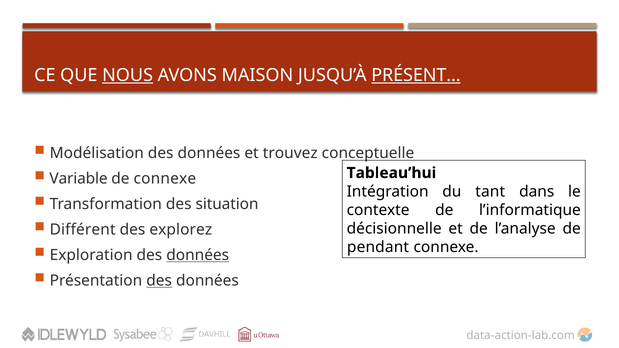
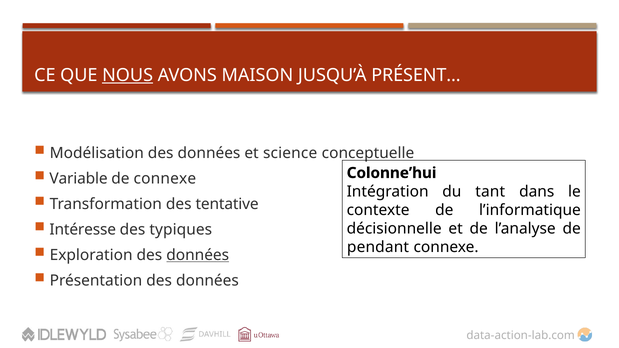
PRÉSENT underline: present -> none
trouvez: trouvez -> science
Tableau’hui: Tableau’hui -> Colonne’hui
situation: situation -> tentative
Différent: Différent -> Intéresse
explorez: explorez -> typiques
des at (159, 281) underline: present -> none
